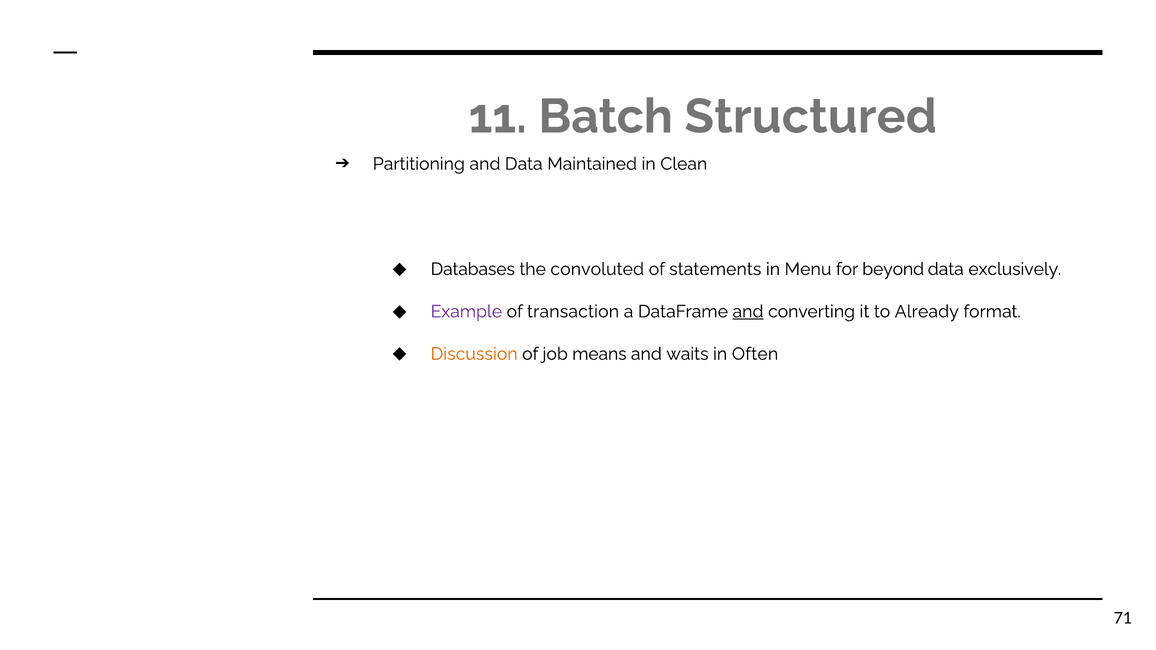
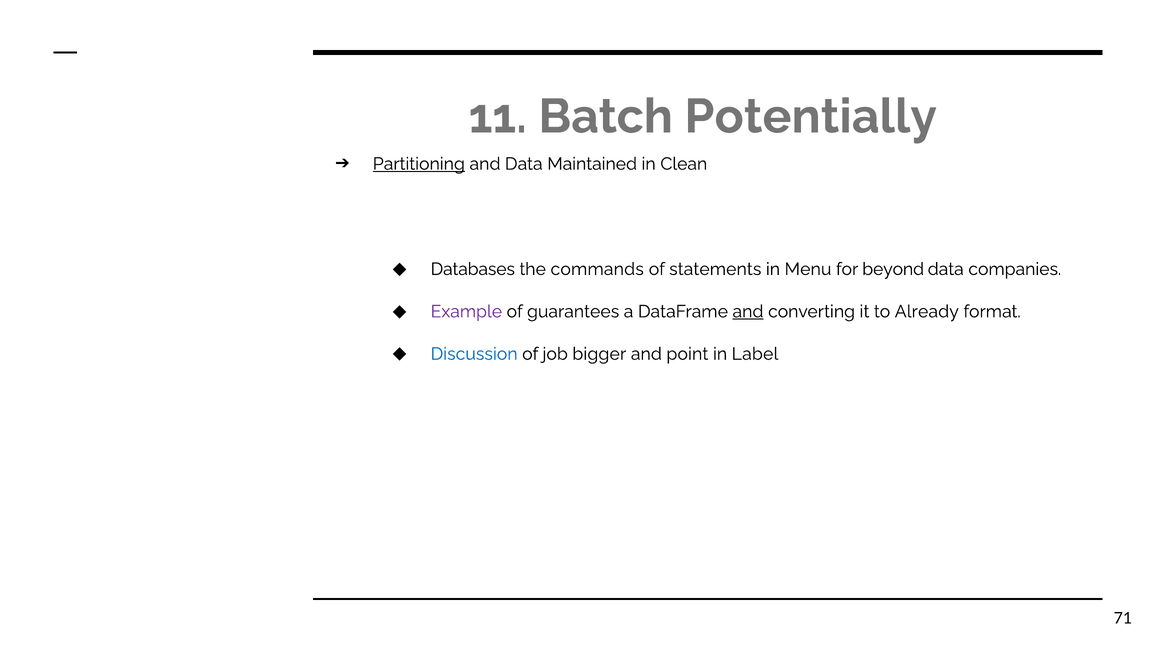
Structured: Structured -> Potentially
Partitioning underline: none -> present
convoluted: convoluted -> commands
exclusively: exclusively -> companies
transaction: transaction -> guarantees
Discussion colour: orange -> blue
means: means -> bigger
waits: waits -> point
Often: Often -> Label
